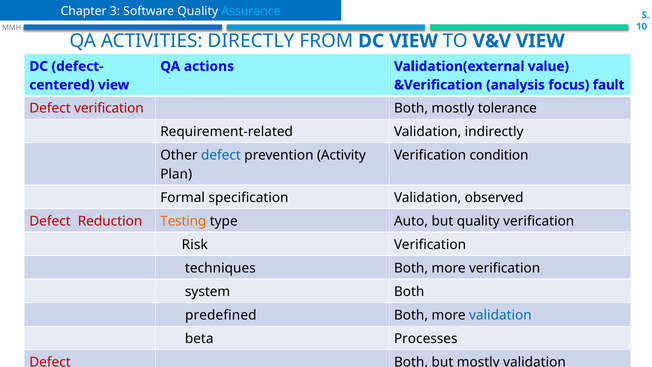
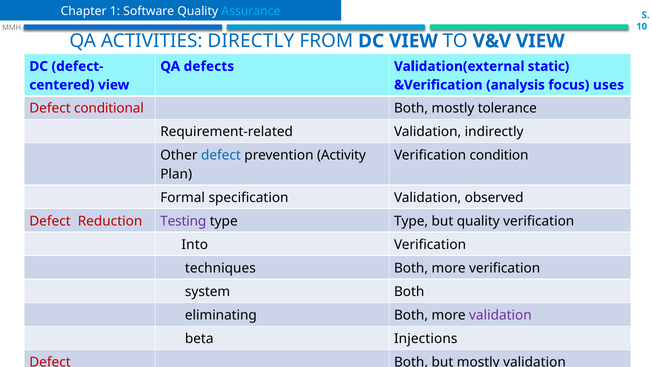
3: 3 -> 1
actions: actions -> defects
value: value -> static
fault: fault -> uses
Defect verification: verification -> conditional
Testing colour: orange -> purple
type Auto: Auto -> Type
Risk: Risk -> Into
predefined: predefined -> eliminating
validation at (500, 315) colour: blue -> purple
Processes: Processes -> Injections
